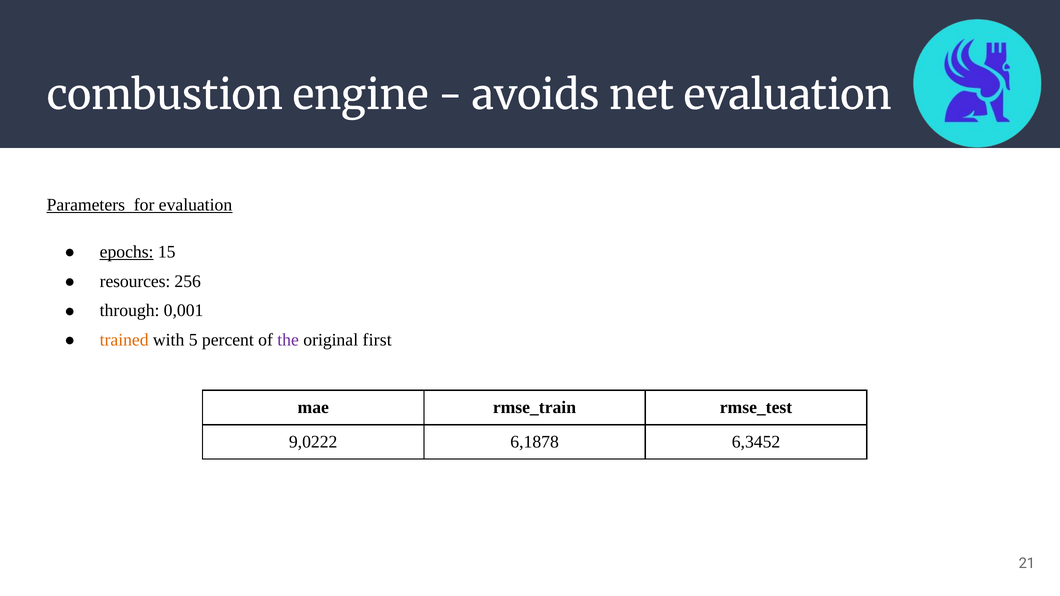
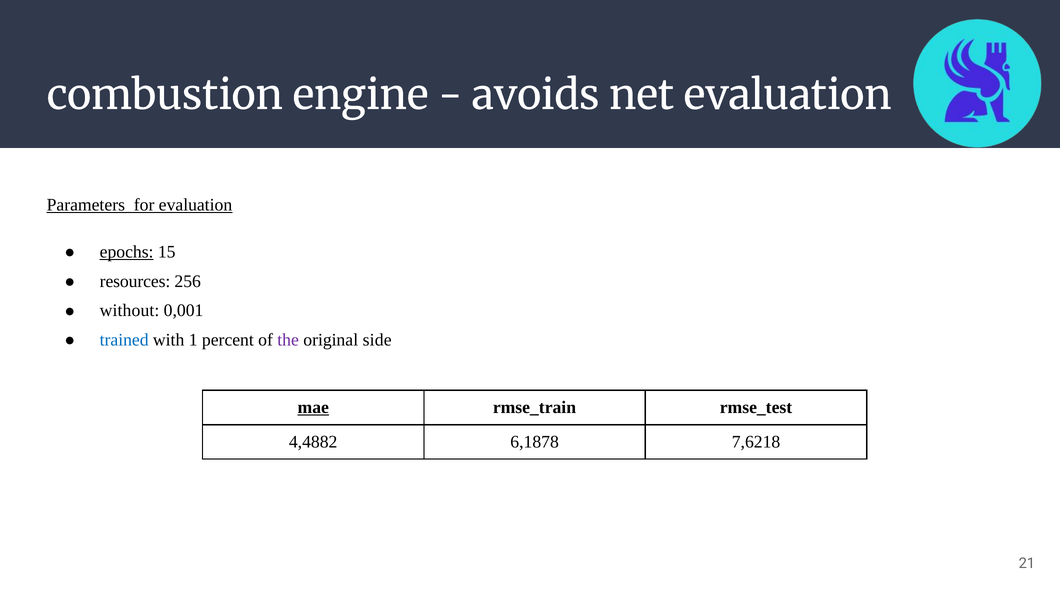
through: through -> without
trained colour: orange -> blue
5: 5 -> 1
first: first -> side
mae underline: none -> present
9,0222: 9,0222 -> 4,4882
6,3452: 6,3452 -> 7,6218
